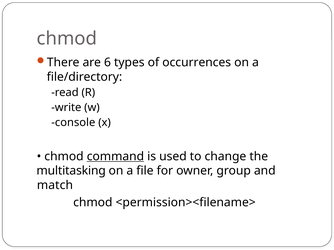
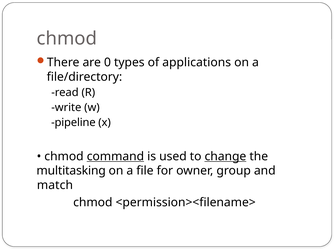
6: 6 -> 0
occurrences: occurrences -> applications
console: console -> pipeline
change underline: none -> present
